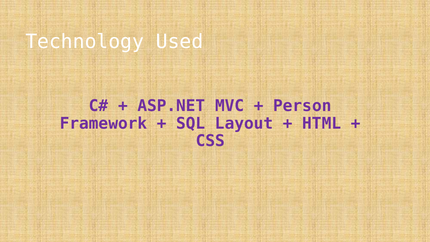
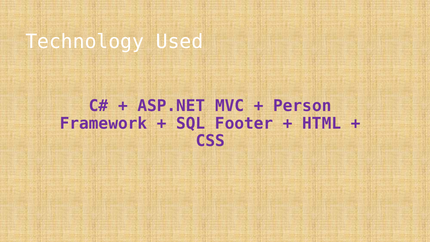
Layout: Layout -> Footer
